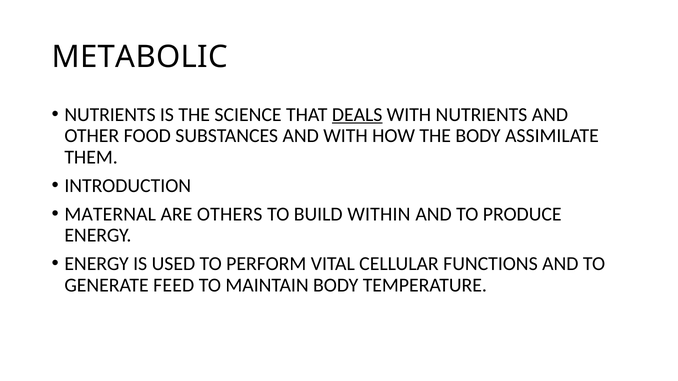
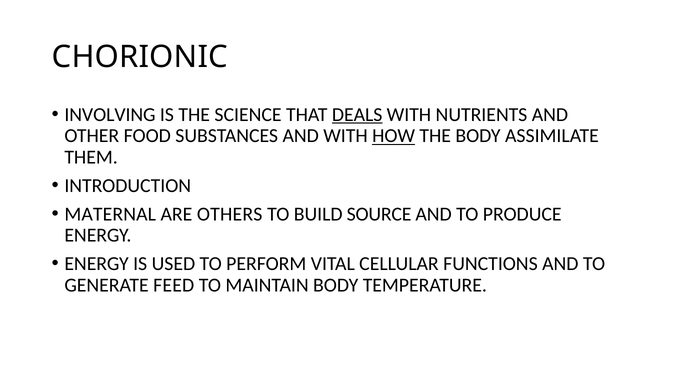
METABOLIC: METABOLIC -> CHORIONIC
NUTRIENTS at (110, 115): NUTRIENTS -> INVOLVING
HOW underline: none -> present
WITHIN: WITHIN -> SOURCE
